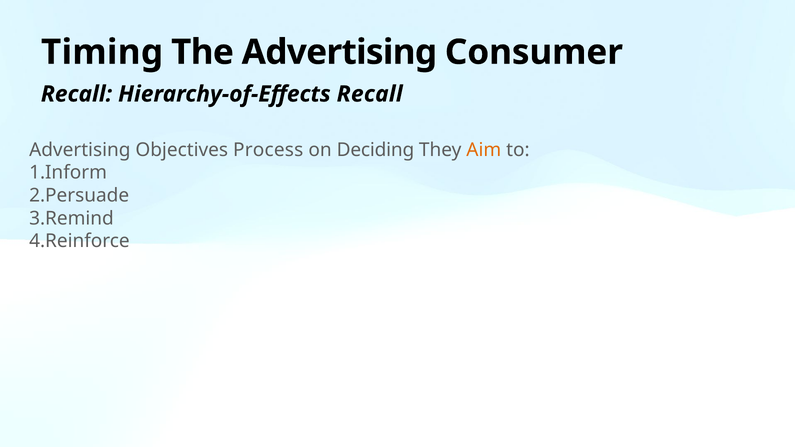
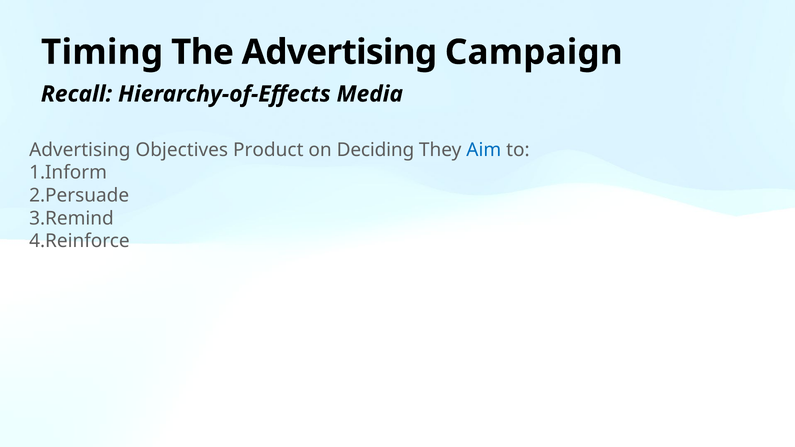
Consumer: Consumer -> Campaign
Hierarchy-of-Effects Recall: Recall -> Media
Process: Process -> Product
Aim colour: orange -> blue
